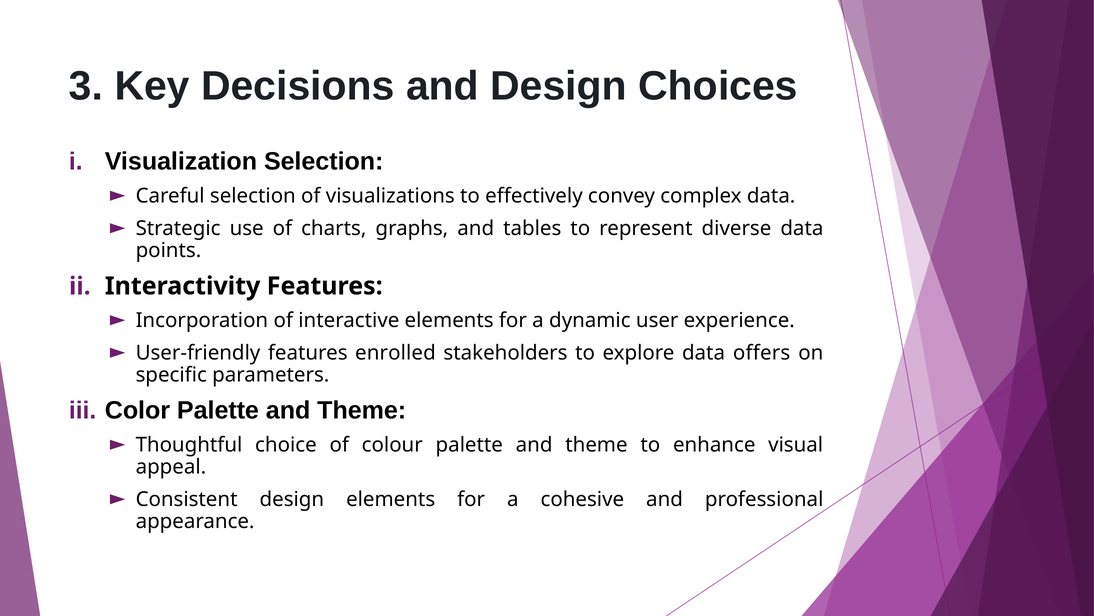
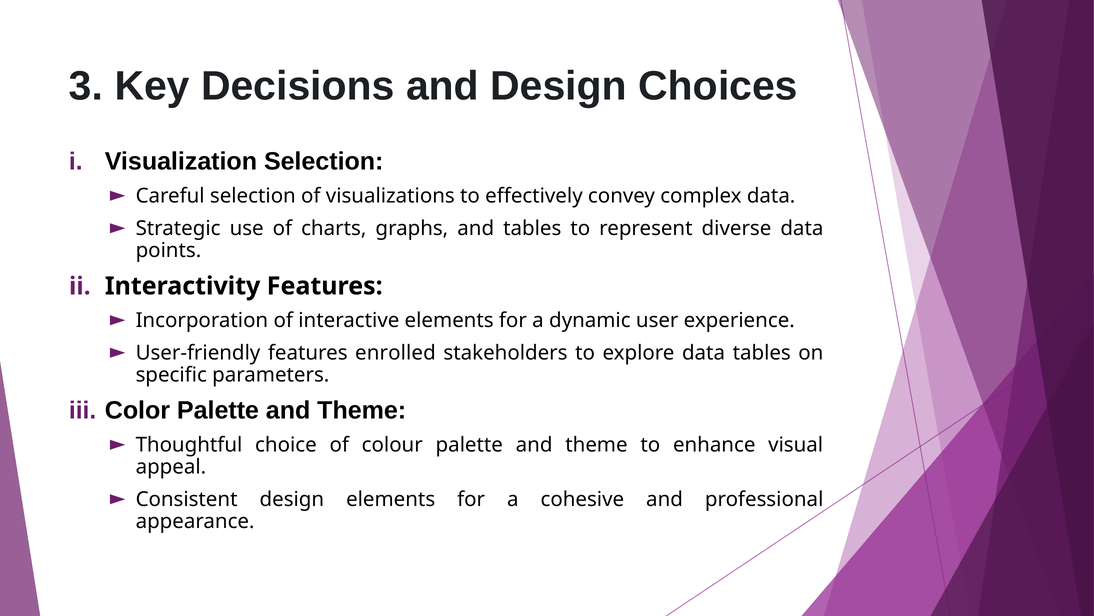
data offers: offers -> tables
